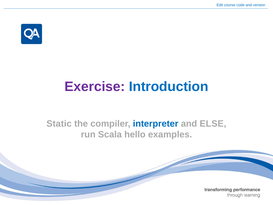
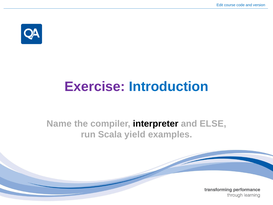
Static: Static -> Name
interpreter colour: blue -> black
hello: hello -> yield
